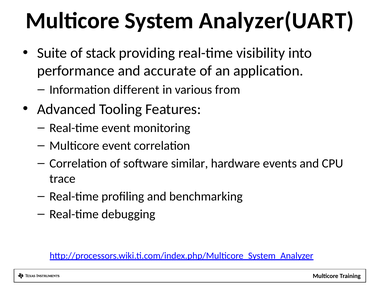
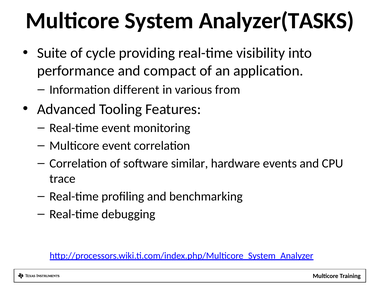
Analyzer(UART: Analyzer(UART -> Analyzer(TASKS
stack: stack -> cycle
accurate: accurate -> compact
